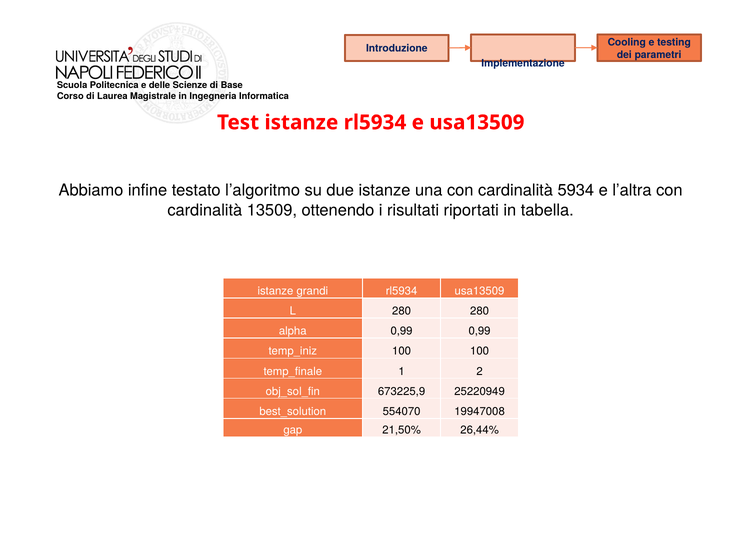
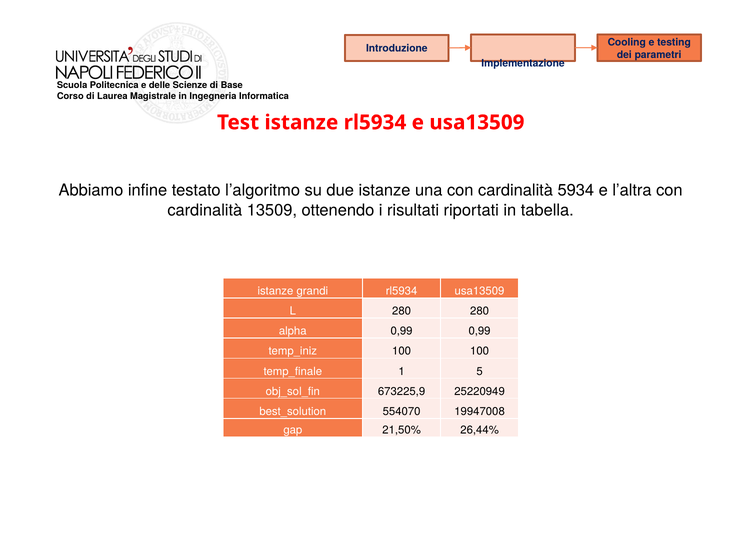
2: 2 -> 5
